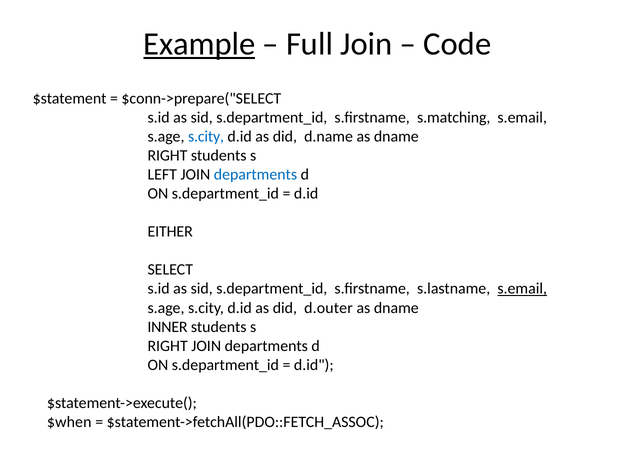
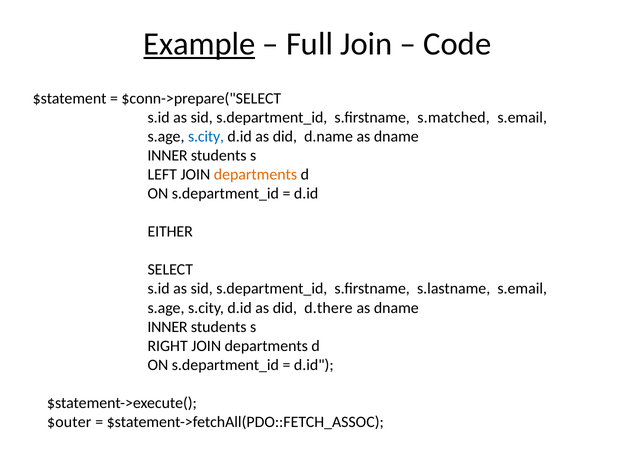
s.matching: s.matching -> s.matched
RIGHT at (167, 156): RIGHT -> INNER
departments at (255, 175) colour: blue -> orange
s.email at (522, 289) underline: present -> none
d.outer: d.outer -> d.there
$when: $when -> $outer
